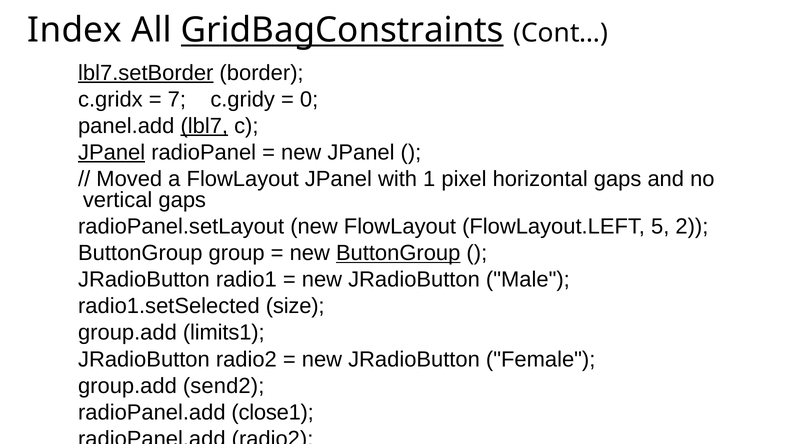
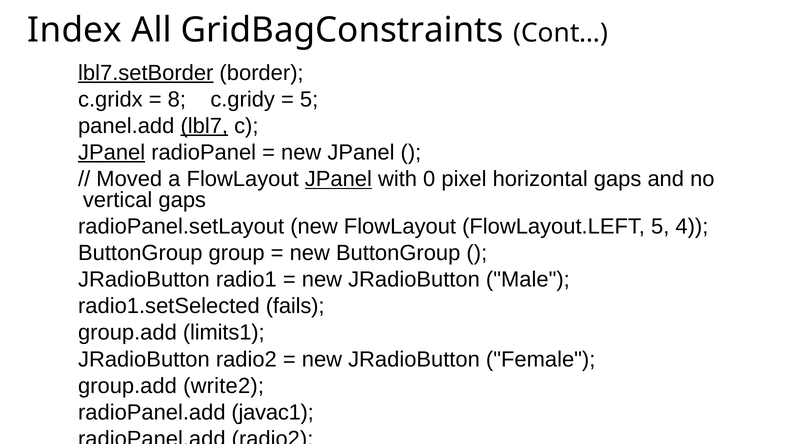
GridBagConstraints underline: present -> none
7: 7 -> 8
0 at (309, 99): 0 -> 5
JPanel at (338, 179) underline: none -> present
with 1: 1 -> 0
2: 2 -> 4
ButtonGroup at (398, 253) underline: present -> none
size: size -> fails
send2: send2 -> write2
close1: close1 -> javac1
